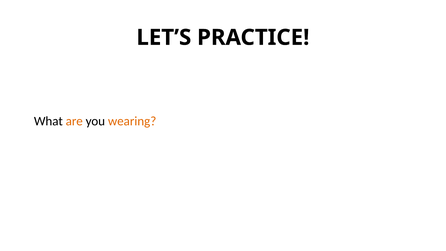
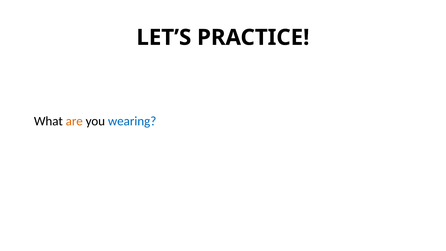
wearing colour: orange -> blue
